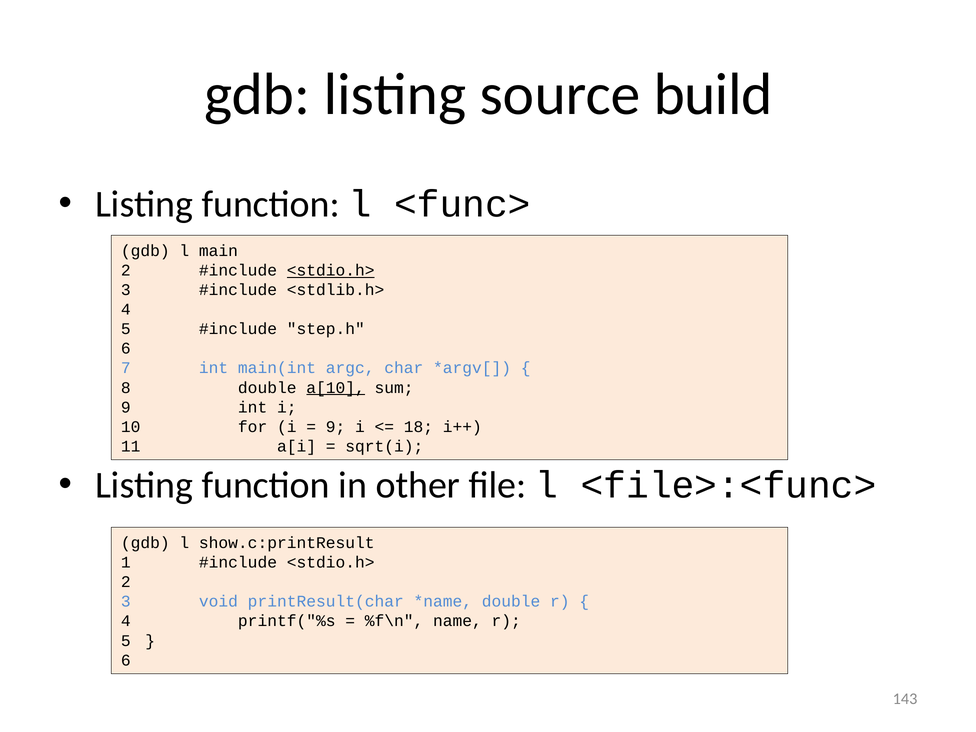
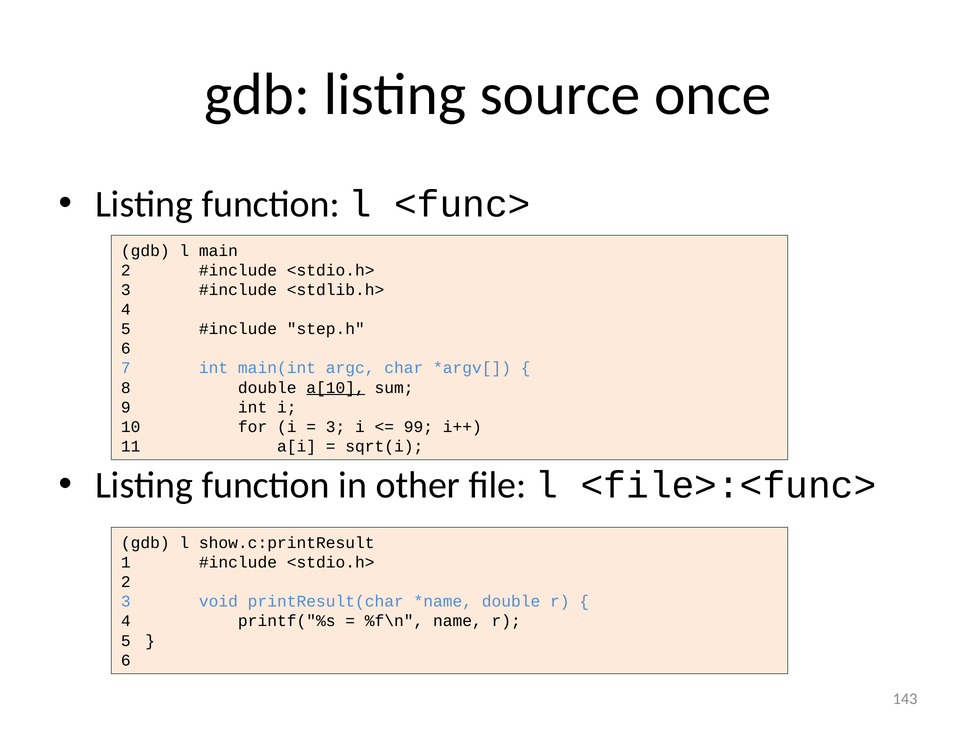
build: build -> once
<stdio.h> at (331, 271) underline: present -> none
9 at (336, 427): 9 -> 3
18: 18 -> 99
